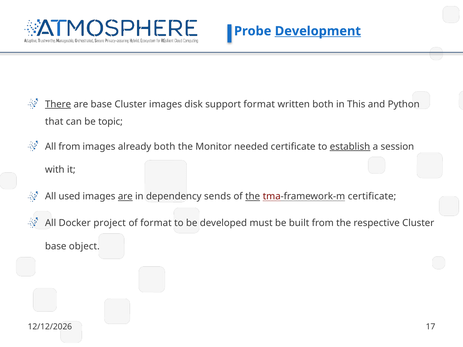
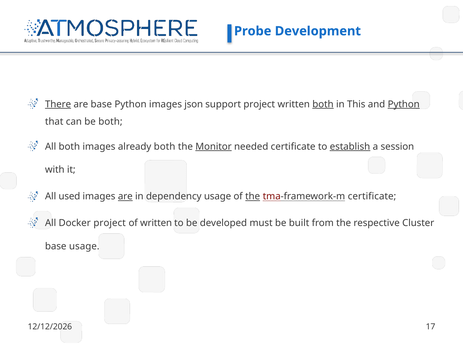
Development underline: present -> none
base Cluster: Cluster -> Python
disk: disk -> json
support format: format -> project
both at (323, 104) underline: none -> present
Python at (404, 104) underline: none -> present
be topic: topic -> both
All from: from -> both
Monitor underline: none -> present
dependency sends: sends -> usage
of format: format -> written
base object: object -> usage
